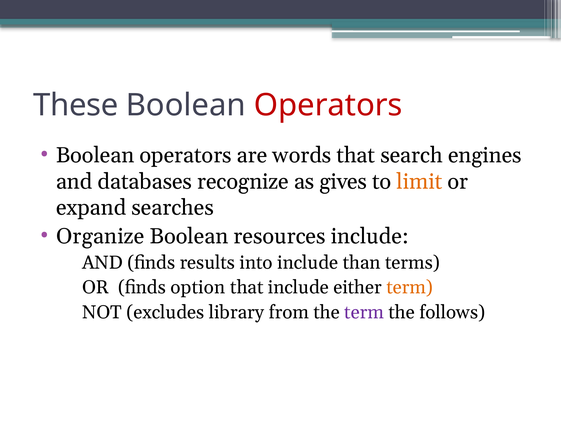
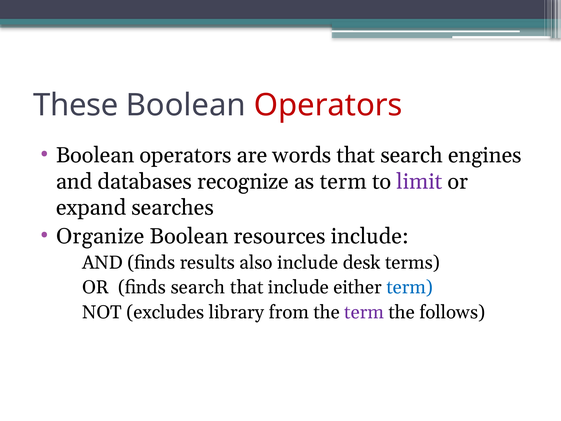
as gives: gives -> term
limit colour: orange -> purple
into: into -> also
than: than -> desk
finds option: option -> search
term at (410, 287) colour: orange -> blue
